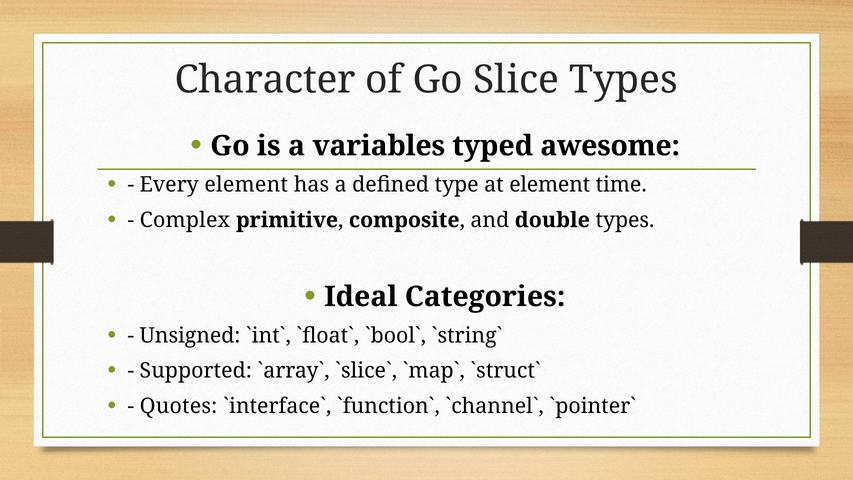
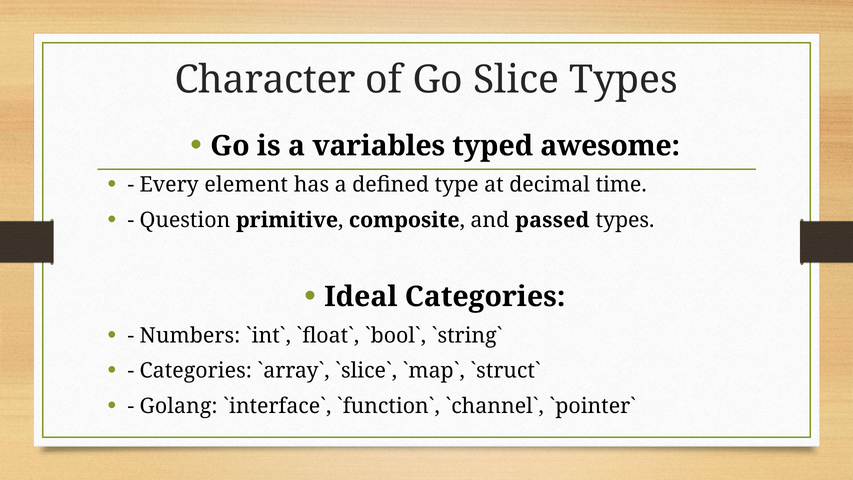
at element: element -> decimal
Complex: Complex -> Question
double: double -> passed
Unsigned: Unsigned -> Numbers
Supported at (196, 371): Supported -> Categories
Quotes: Quotes -> Golang
